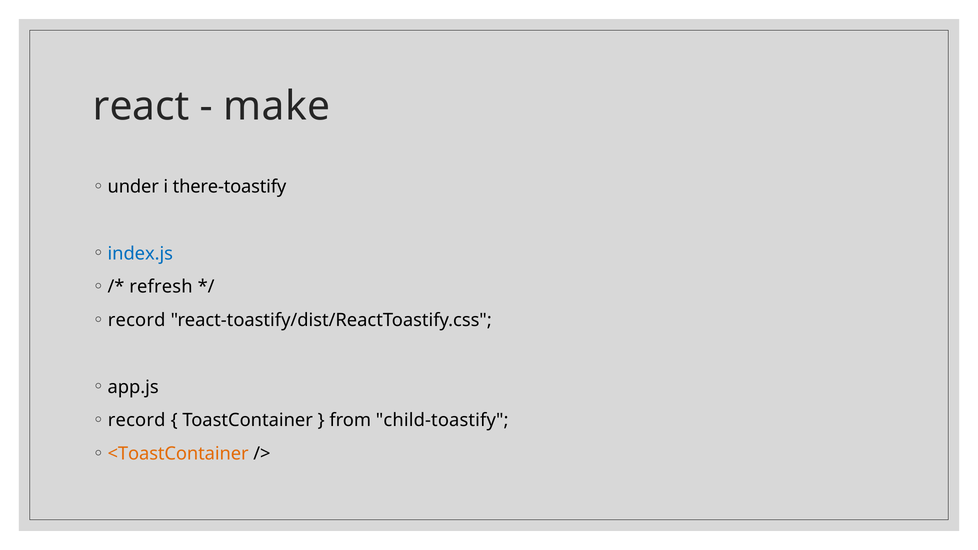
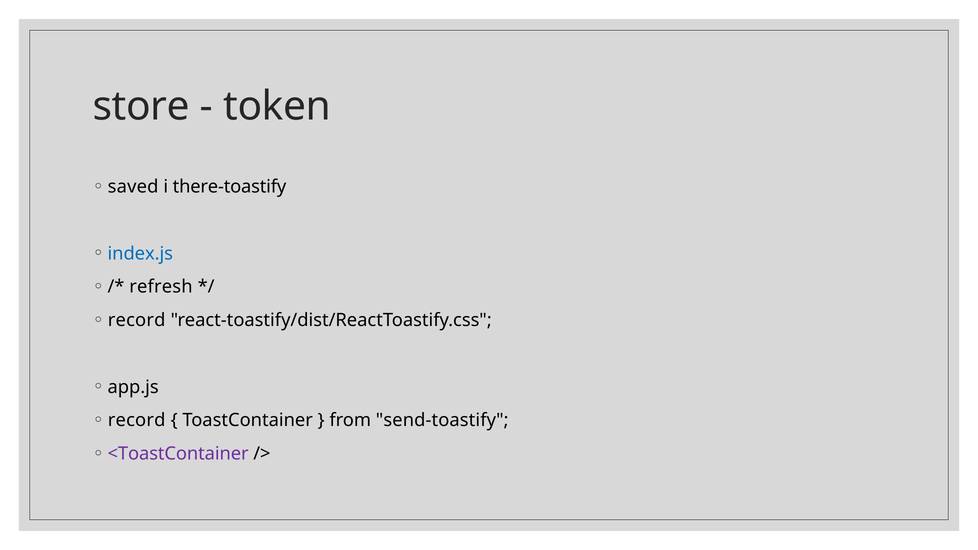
react: react -> store
make: make -> token
under: under -> saved
child-toastify: child-toastify -> send-toastify
<ToastContainer colour: orange -> purple
